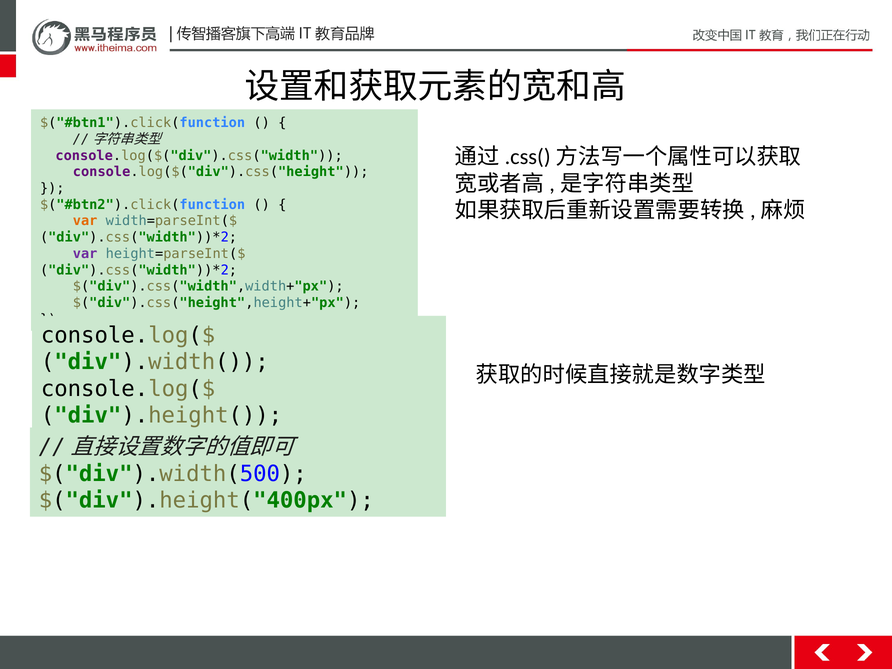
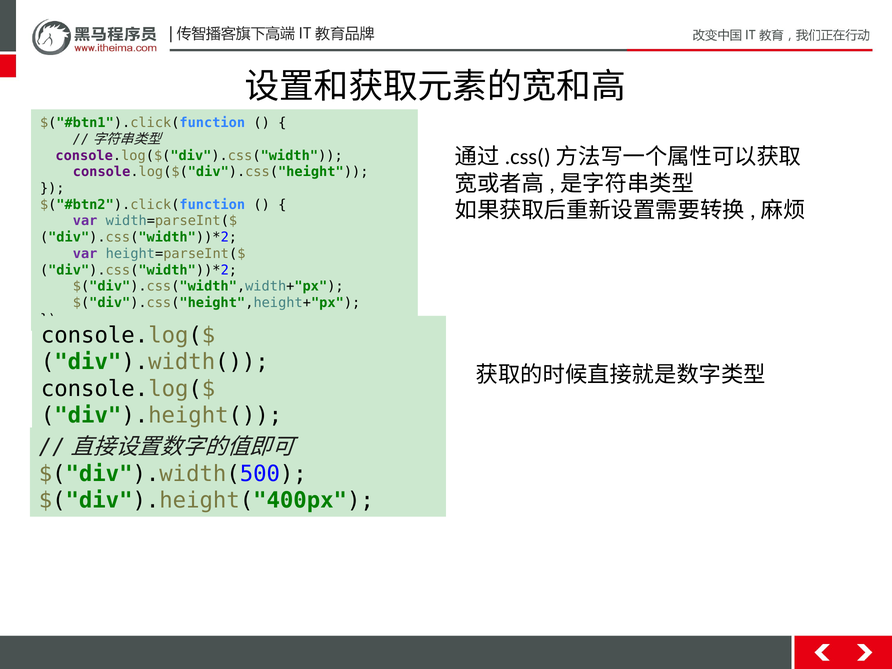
var at (85, 221) colour: orange -> purple
